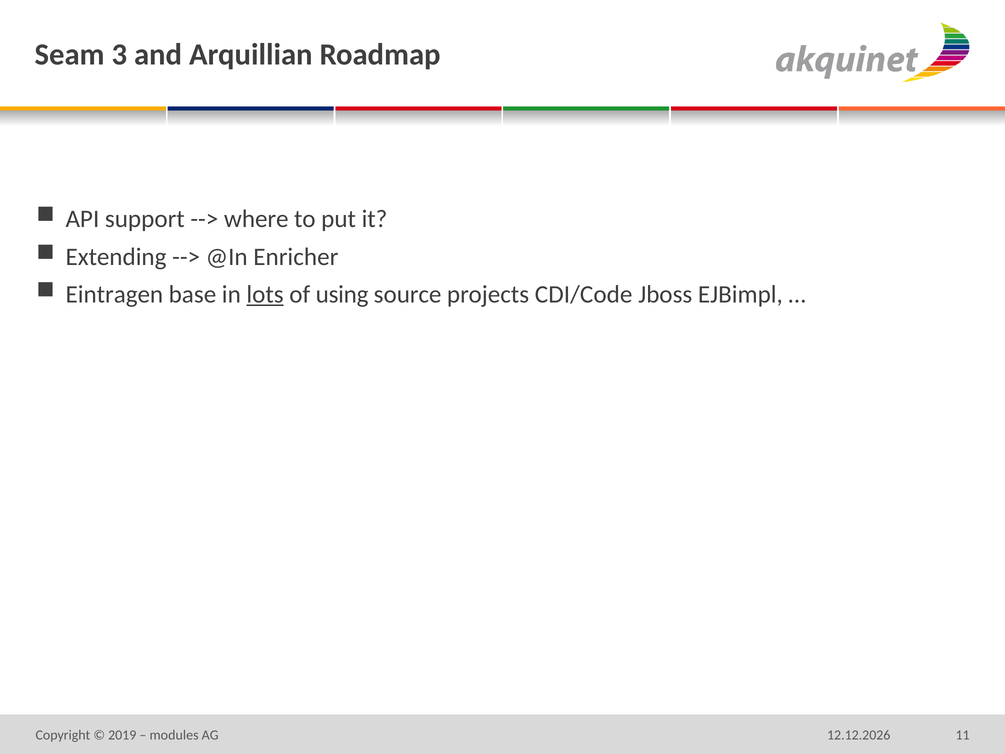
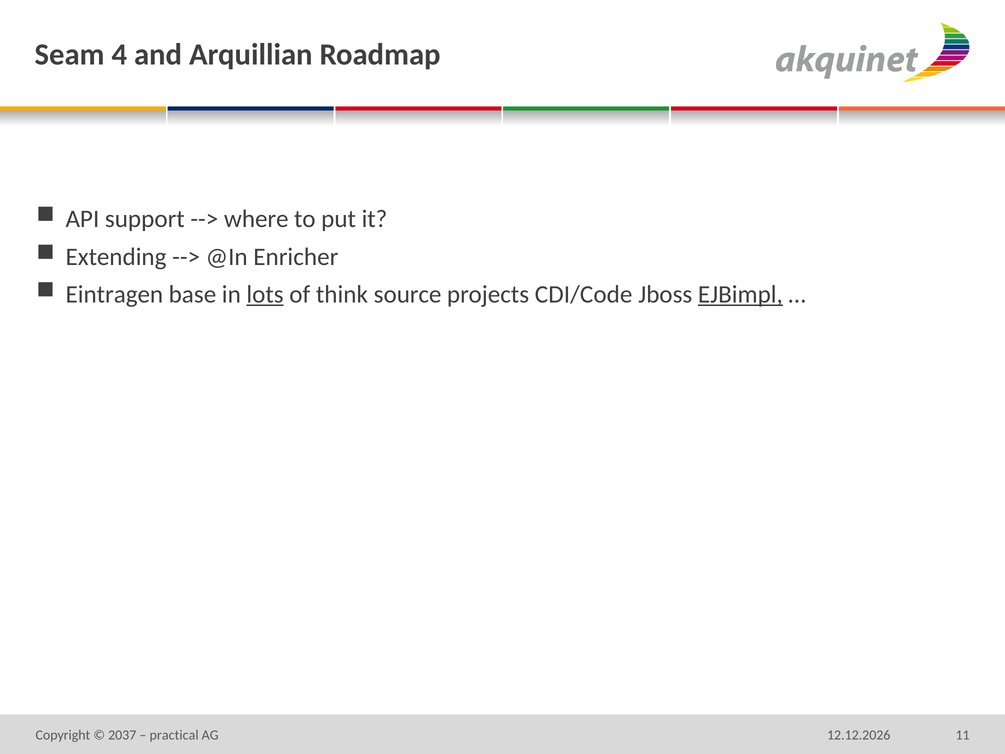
3: 3 -> 4
using: using -> think
EJBimpl underline: none -> present
2019: 2019 -> 2037
modules: modules -> practical
